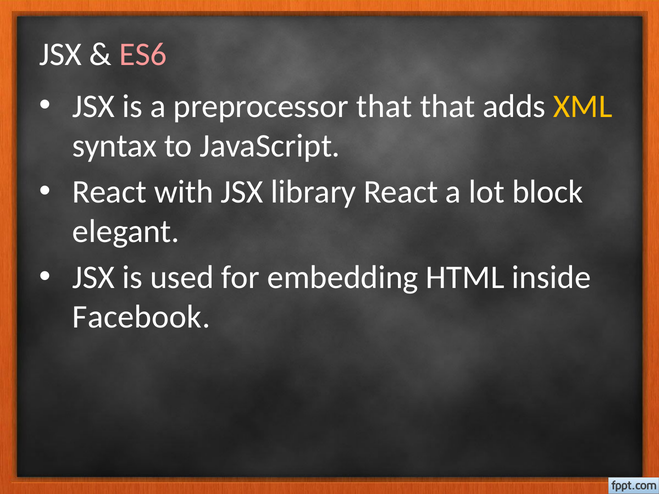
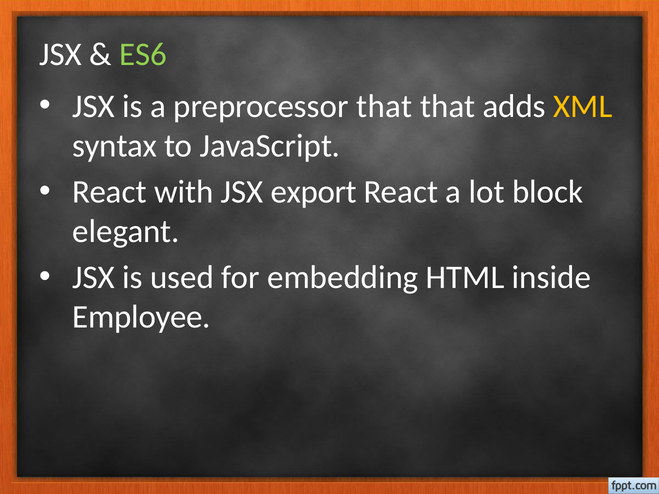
ES6 colour: pink -> light green
library: library -> export
Facebook: Facebook -> Employee
